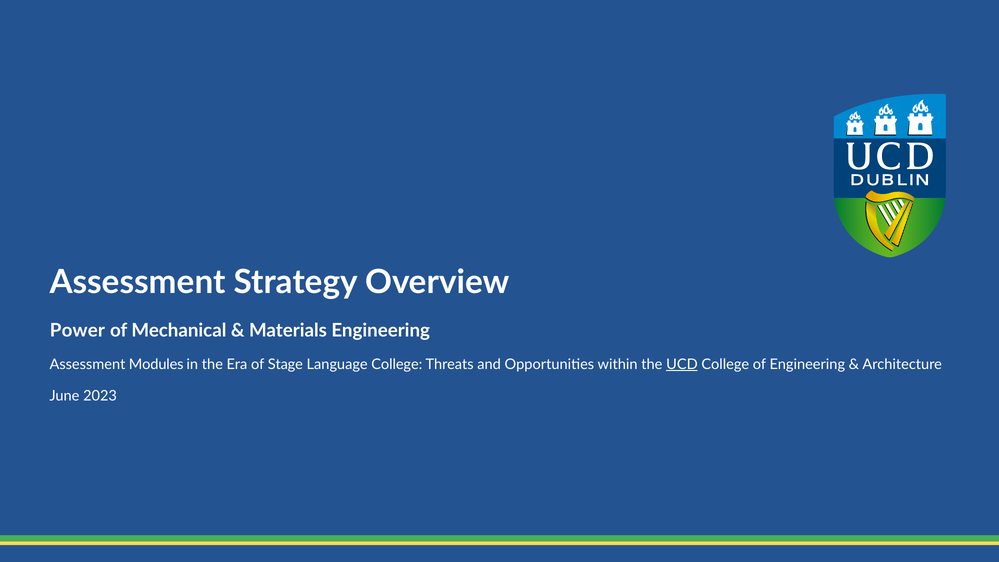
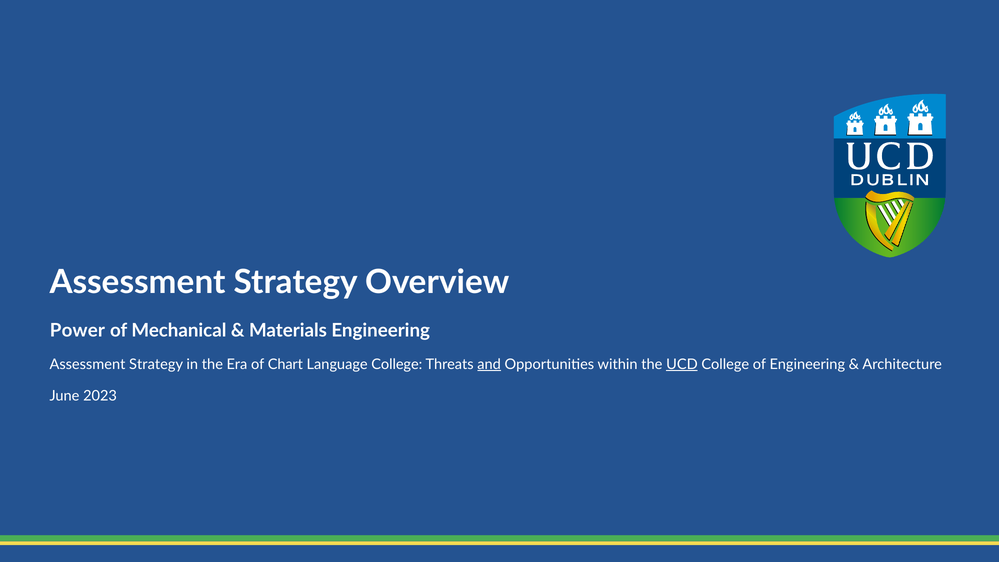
Modules at (156, 364): Modules -> Strategy
Stage: Stage -> Chart
and underline: none -> present
